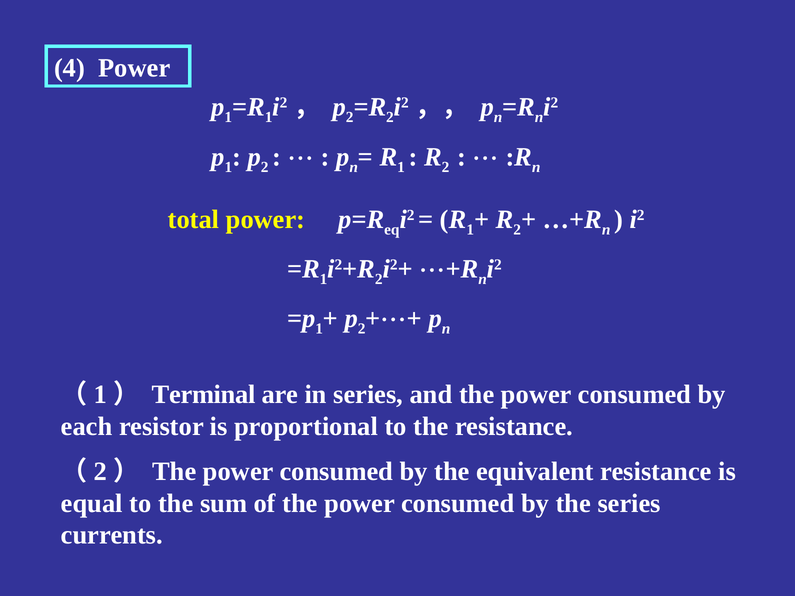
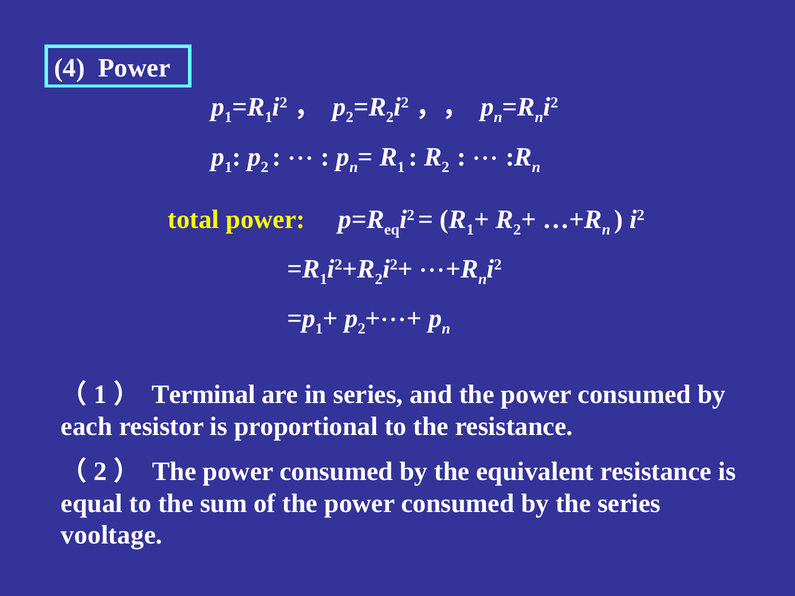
currents: currents -> vooltage
